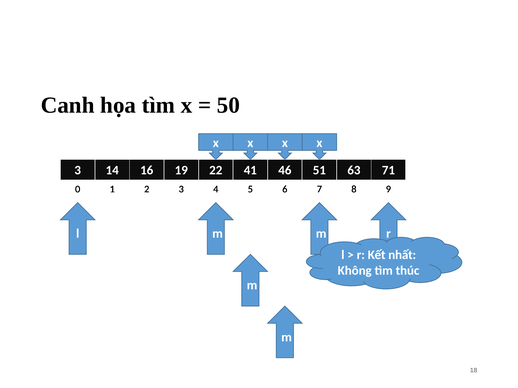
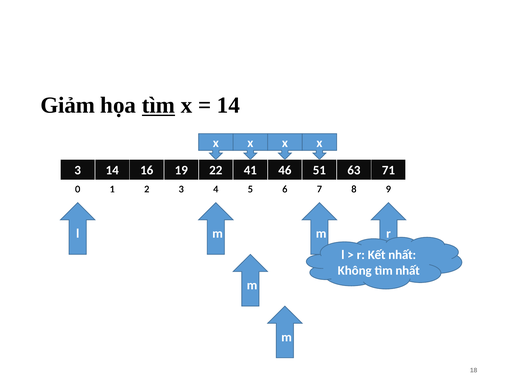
Canh: Canh -> Giảm
tìm at (158, 106) underline: none -> present
50 at (228, 106): 50 -> 14
tìm thúc: thúc -> nhất
